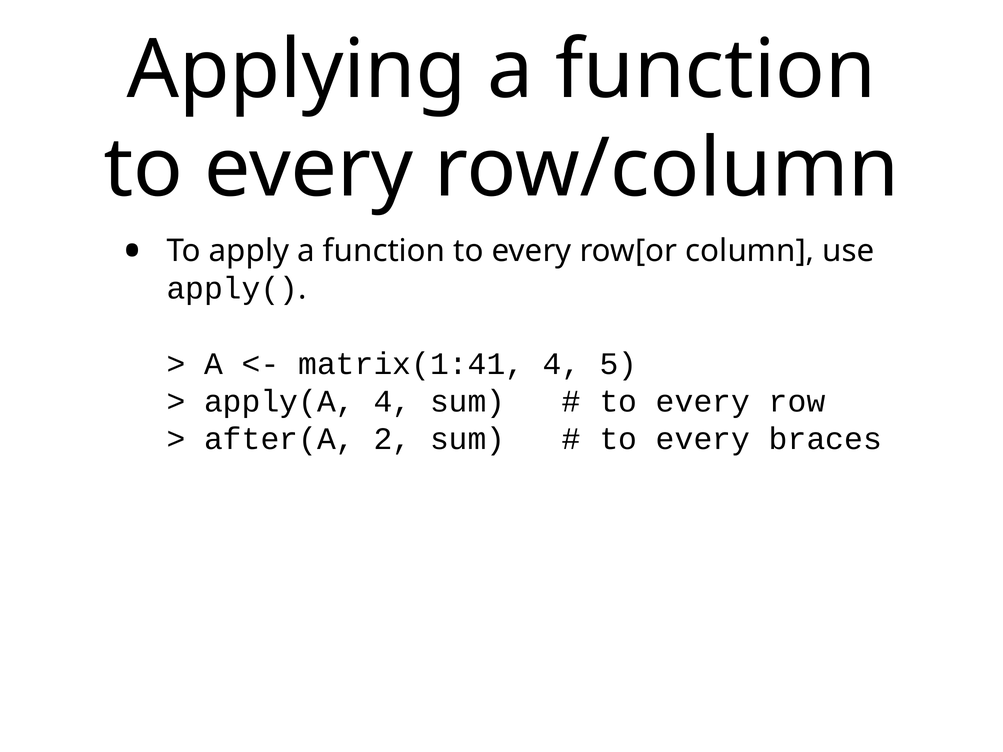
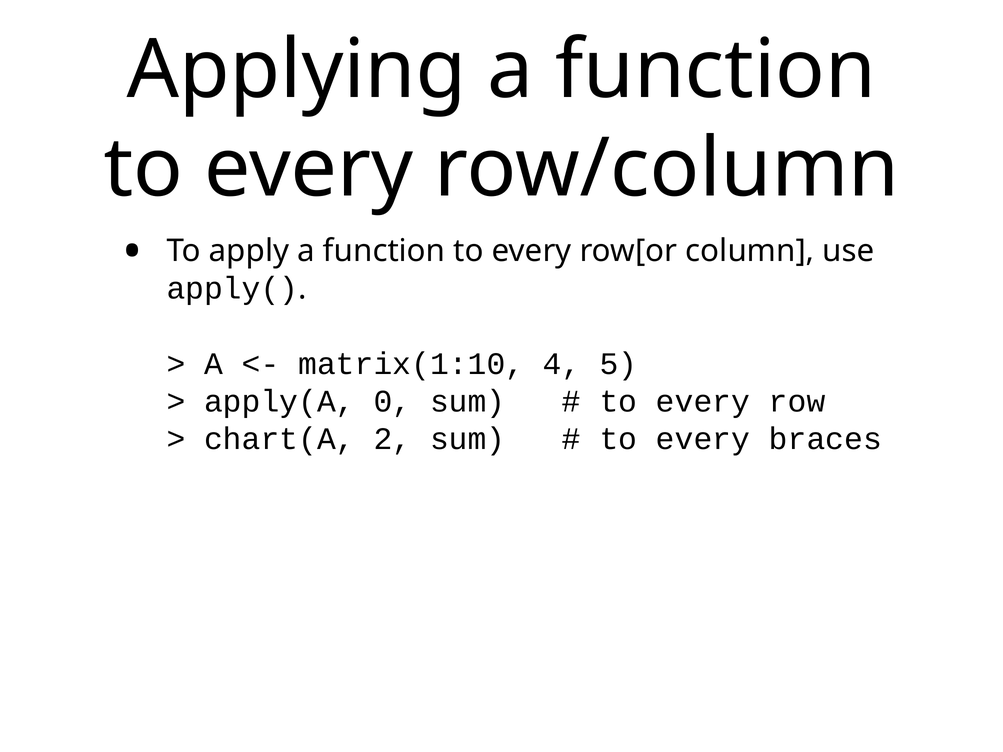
matrix(1:41: matrix(1:41 -> matrix(1:10
apply(A 4: 4 -> 0
after(A: after(A -> chart(A
